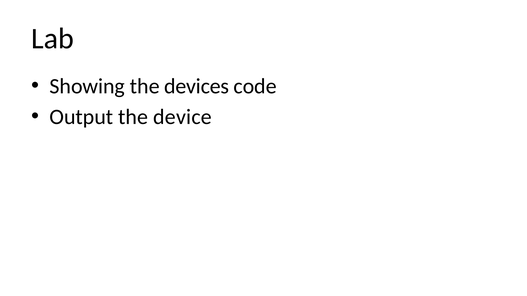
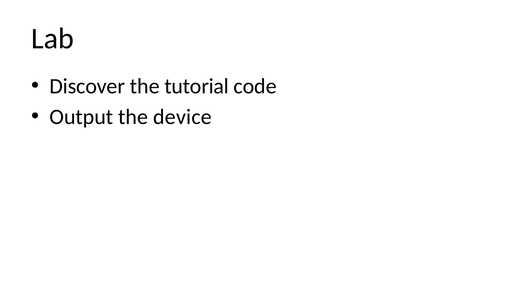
Showing: Showing -> Discover
devices: devices -> tutorial
